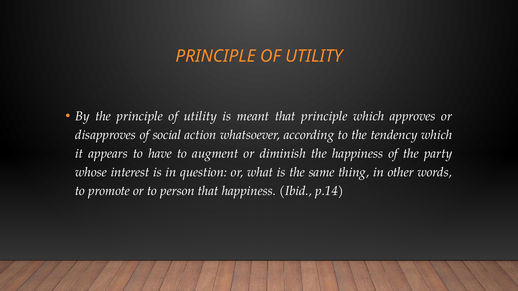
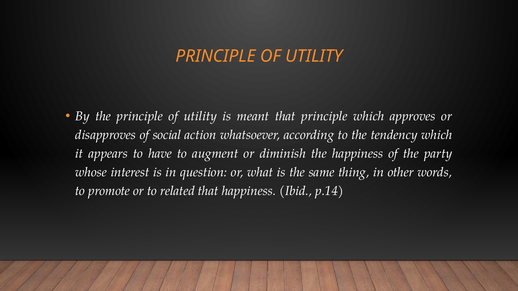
person: person -> related
